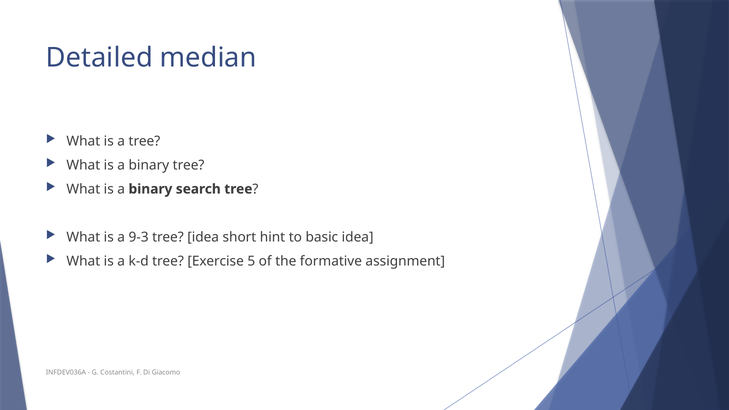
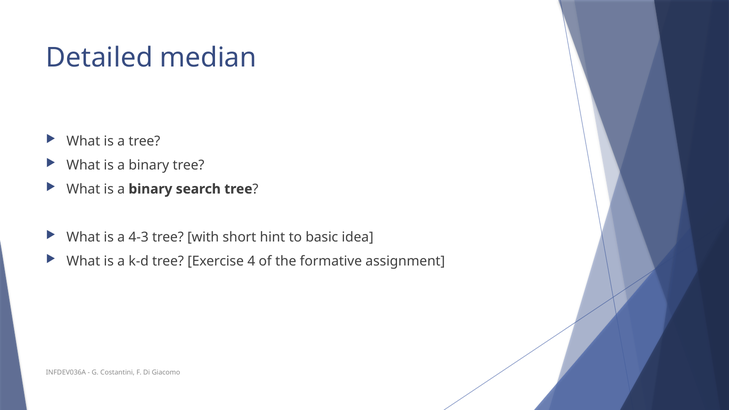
9-3: 9-3 -> 4-3
tree idea: idea -> with
5: 5 -> 4
